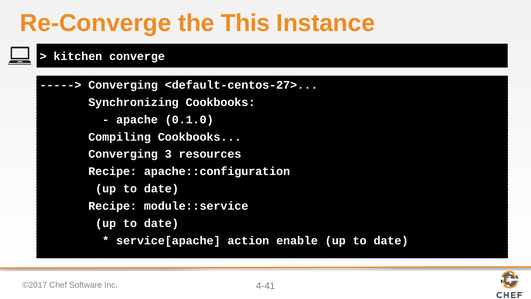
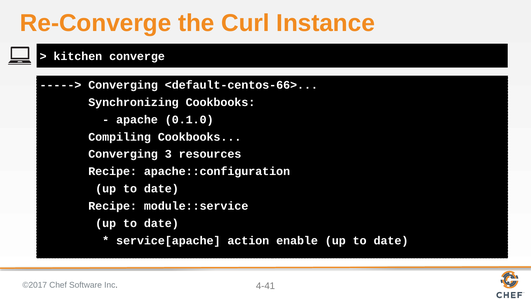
This: This -> Curl
<default-centos-27>: <default-centos-27> -> <default-centos-66>
